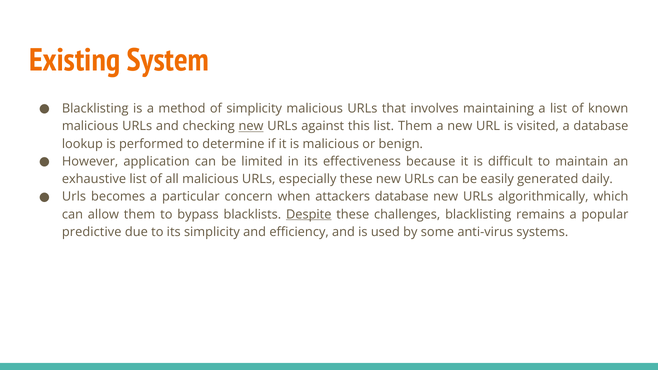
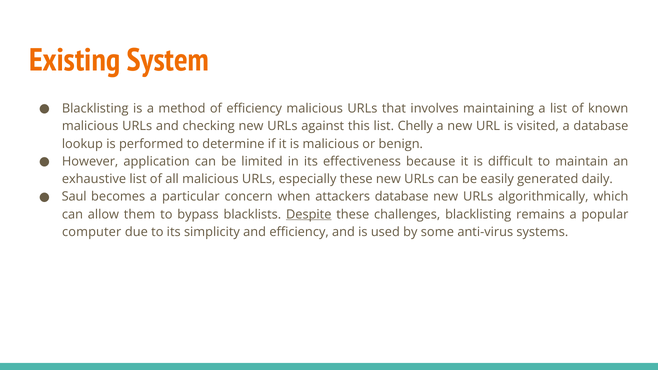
of simplicity: simplicity -> efficiency
new at (251, 126) underline: present -> none
list Them: Them -> Chelly
Urls at (74, 197): Urls -> Saul
predictive: predictive -> computer
